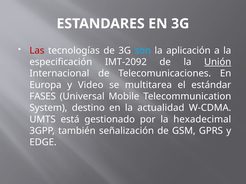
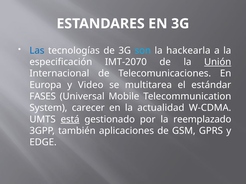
Las colour: red -> blue
aplicación: aplicación -> hackearla
IMT-2092: IMT-2092 -> IMT-2070
destino: destino -> carecer
está underline: none -> present
hexadecimal: hexadecimal -> reemplazado
señalización: señalización -> aplicaciones
